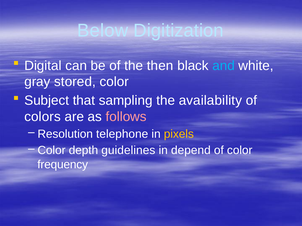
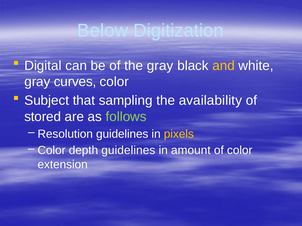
the then: then -> gray
and colour: light blue -> yellow
stored: stored -> curves
colors: colors -> stored
follows colour: pink -> light green
Resolution telephone: telephone -> guidelines
depend: depend -> amount
frequency: frequency -> extension
